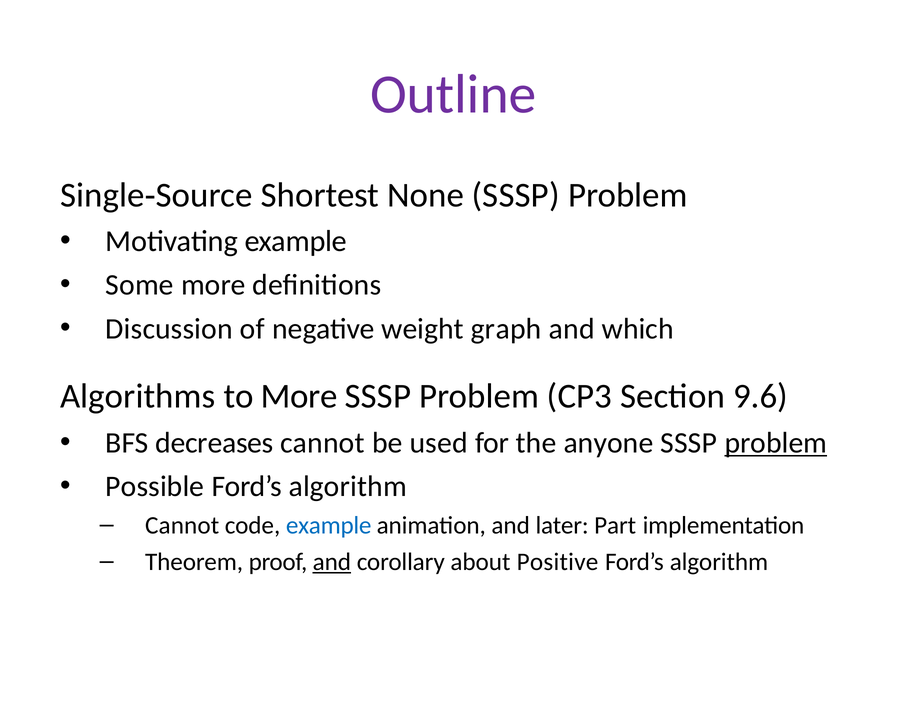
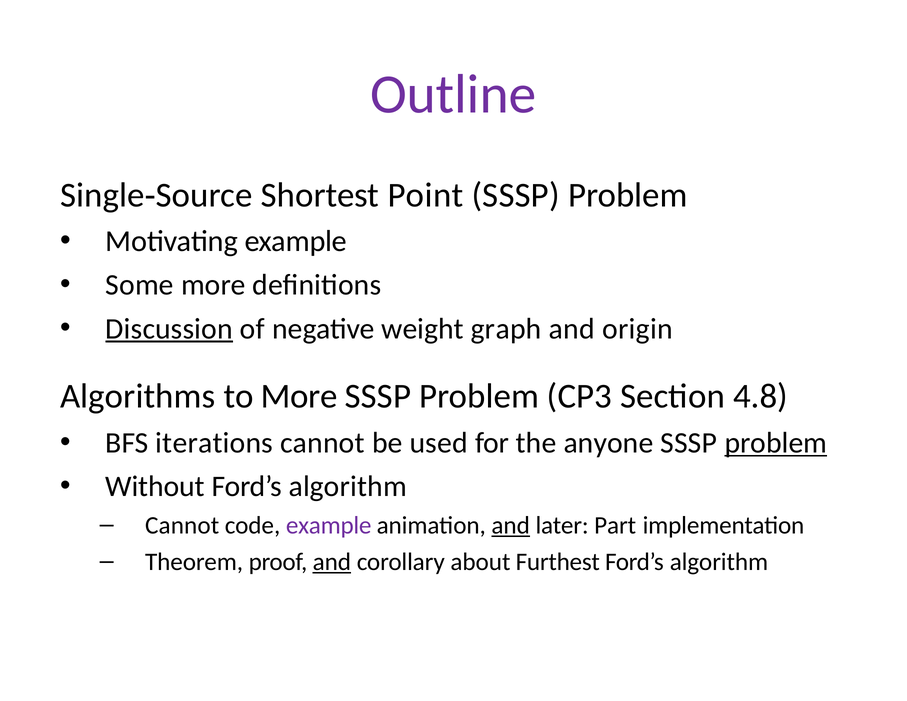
None: None -> Point
Discussion underline: none -> present
which: which -> origin
9.6: 9.6 -> 4.8
decreases: decreases -> iterations
Possible: Possible -> Without
example at (329, 525) colour: blue -> purple
and at (511, 525) underline: none -> present
Positive: Positive -> Furthest
